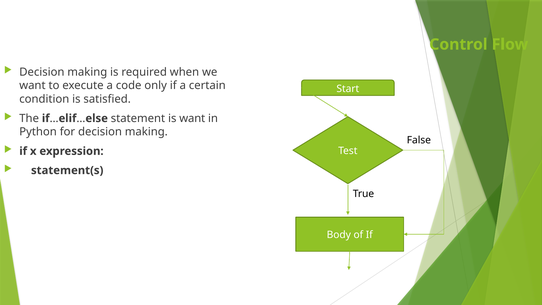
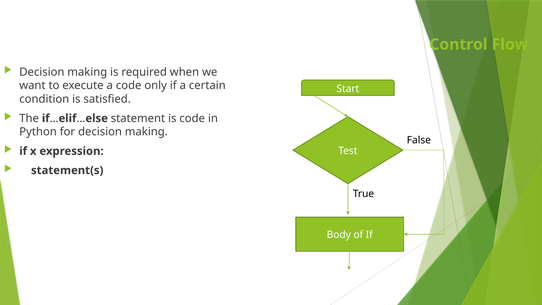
is want: want -> code
